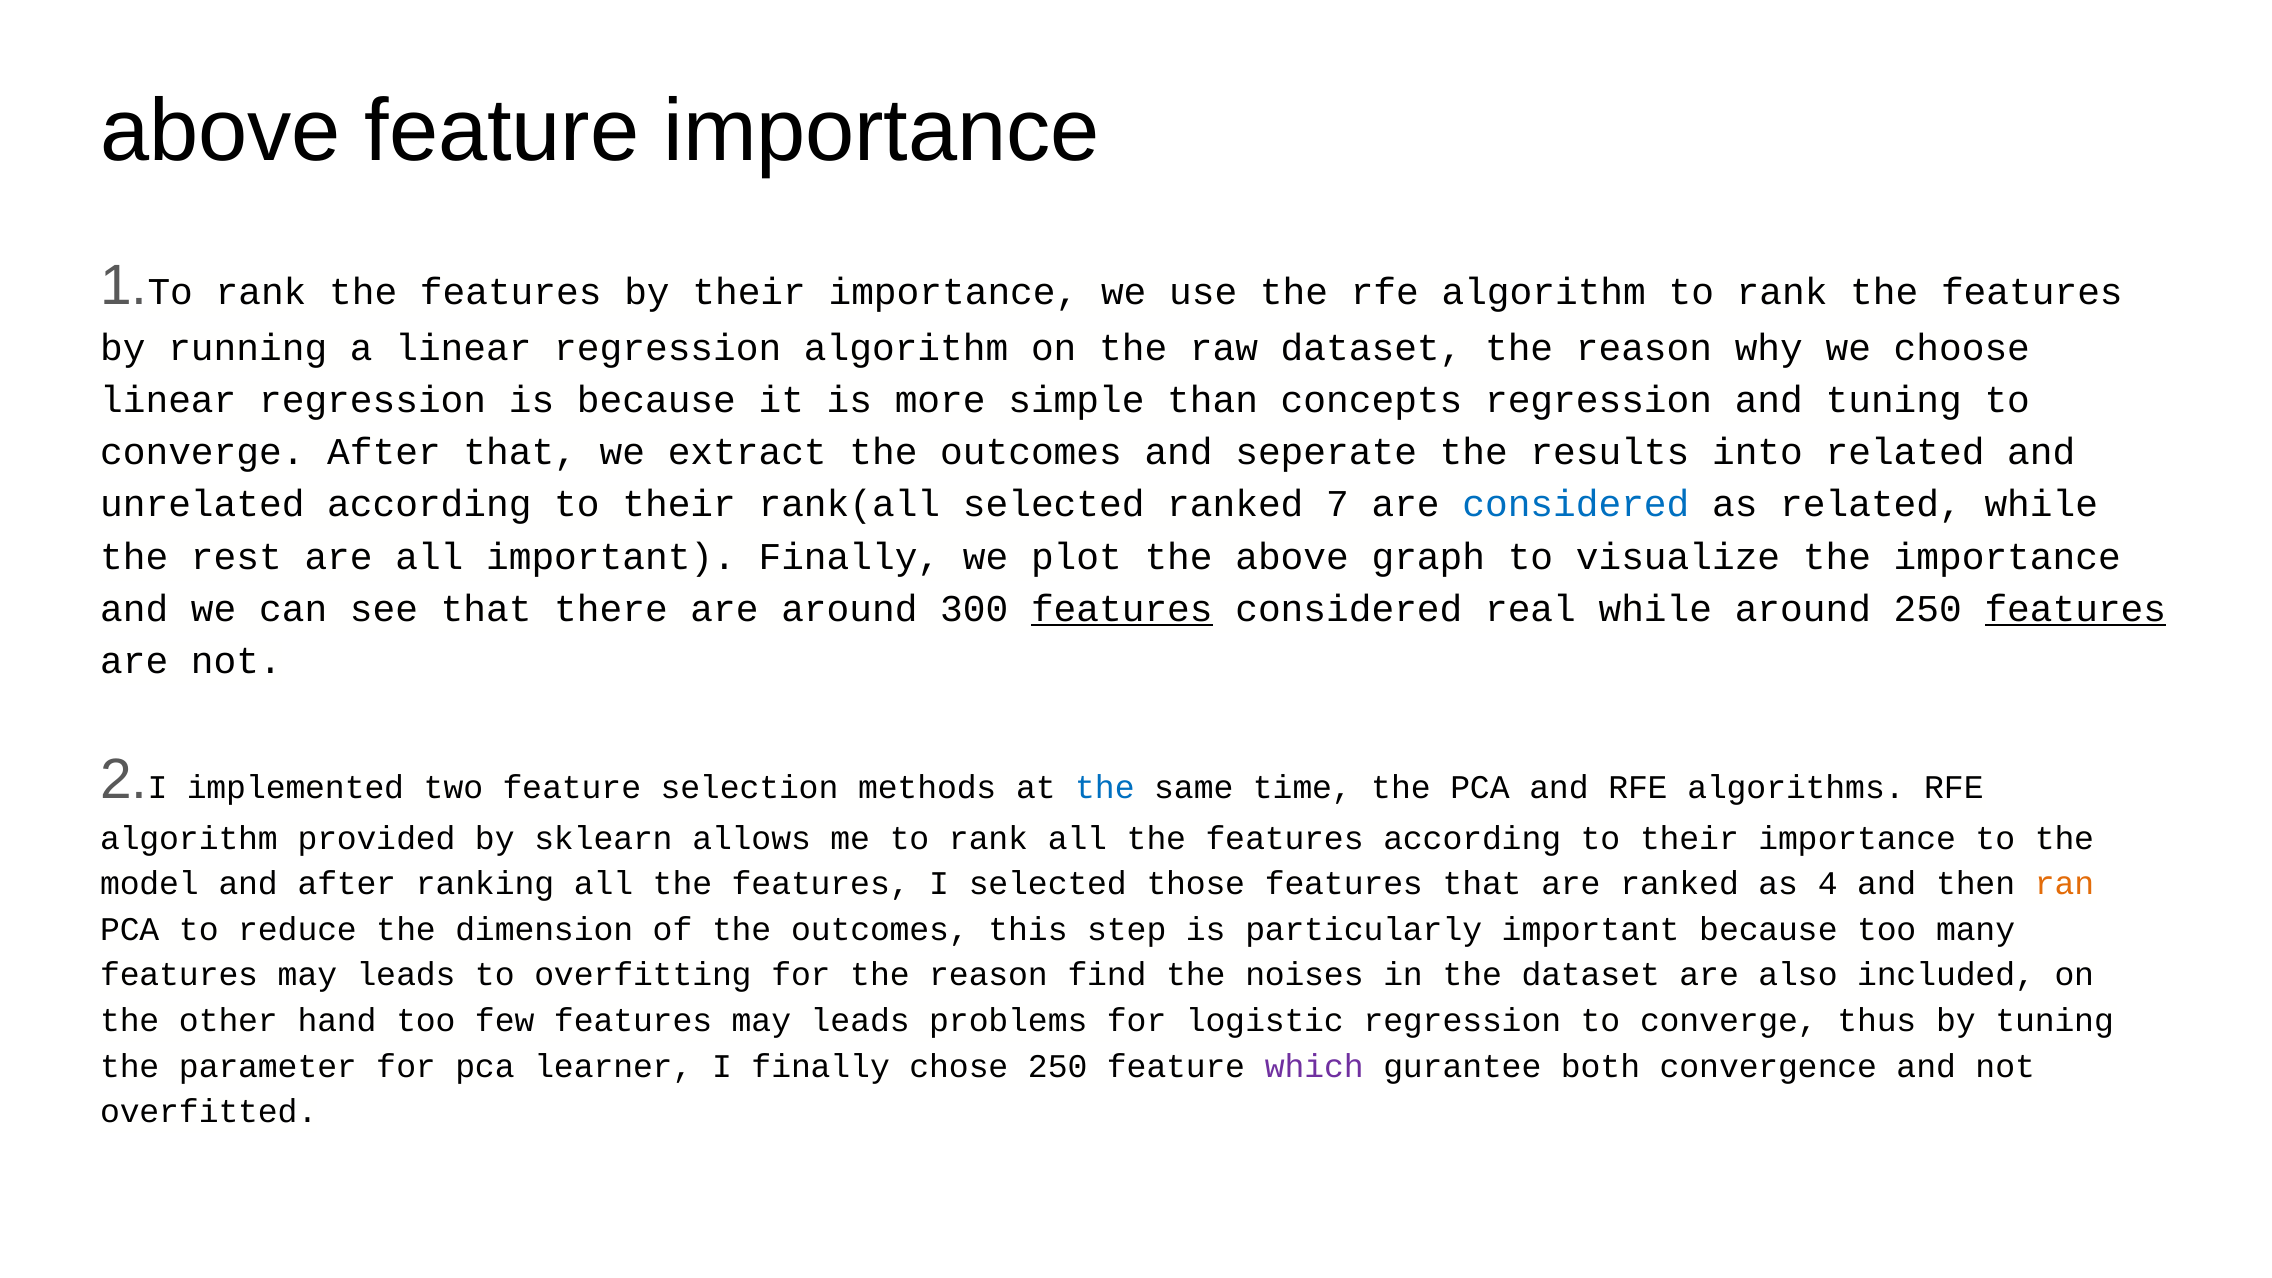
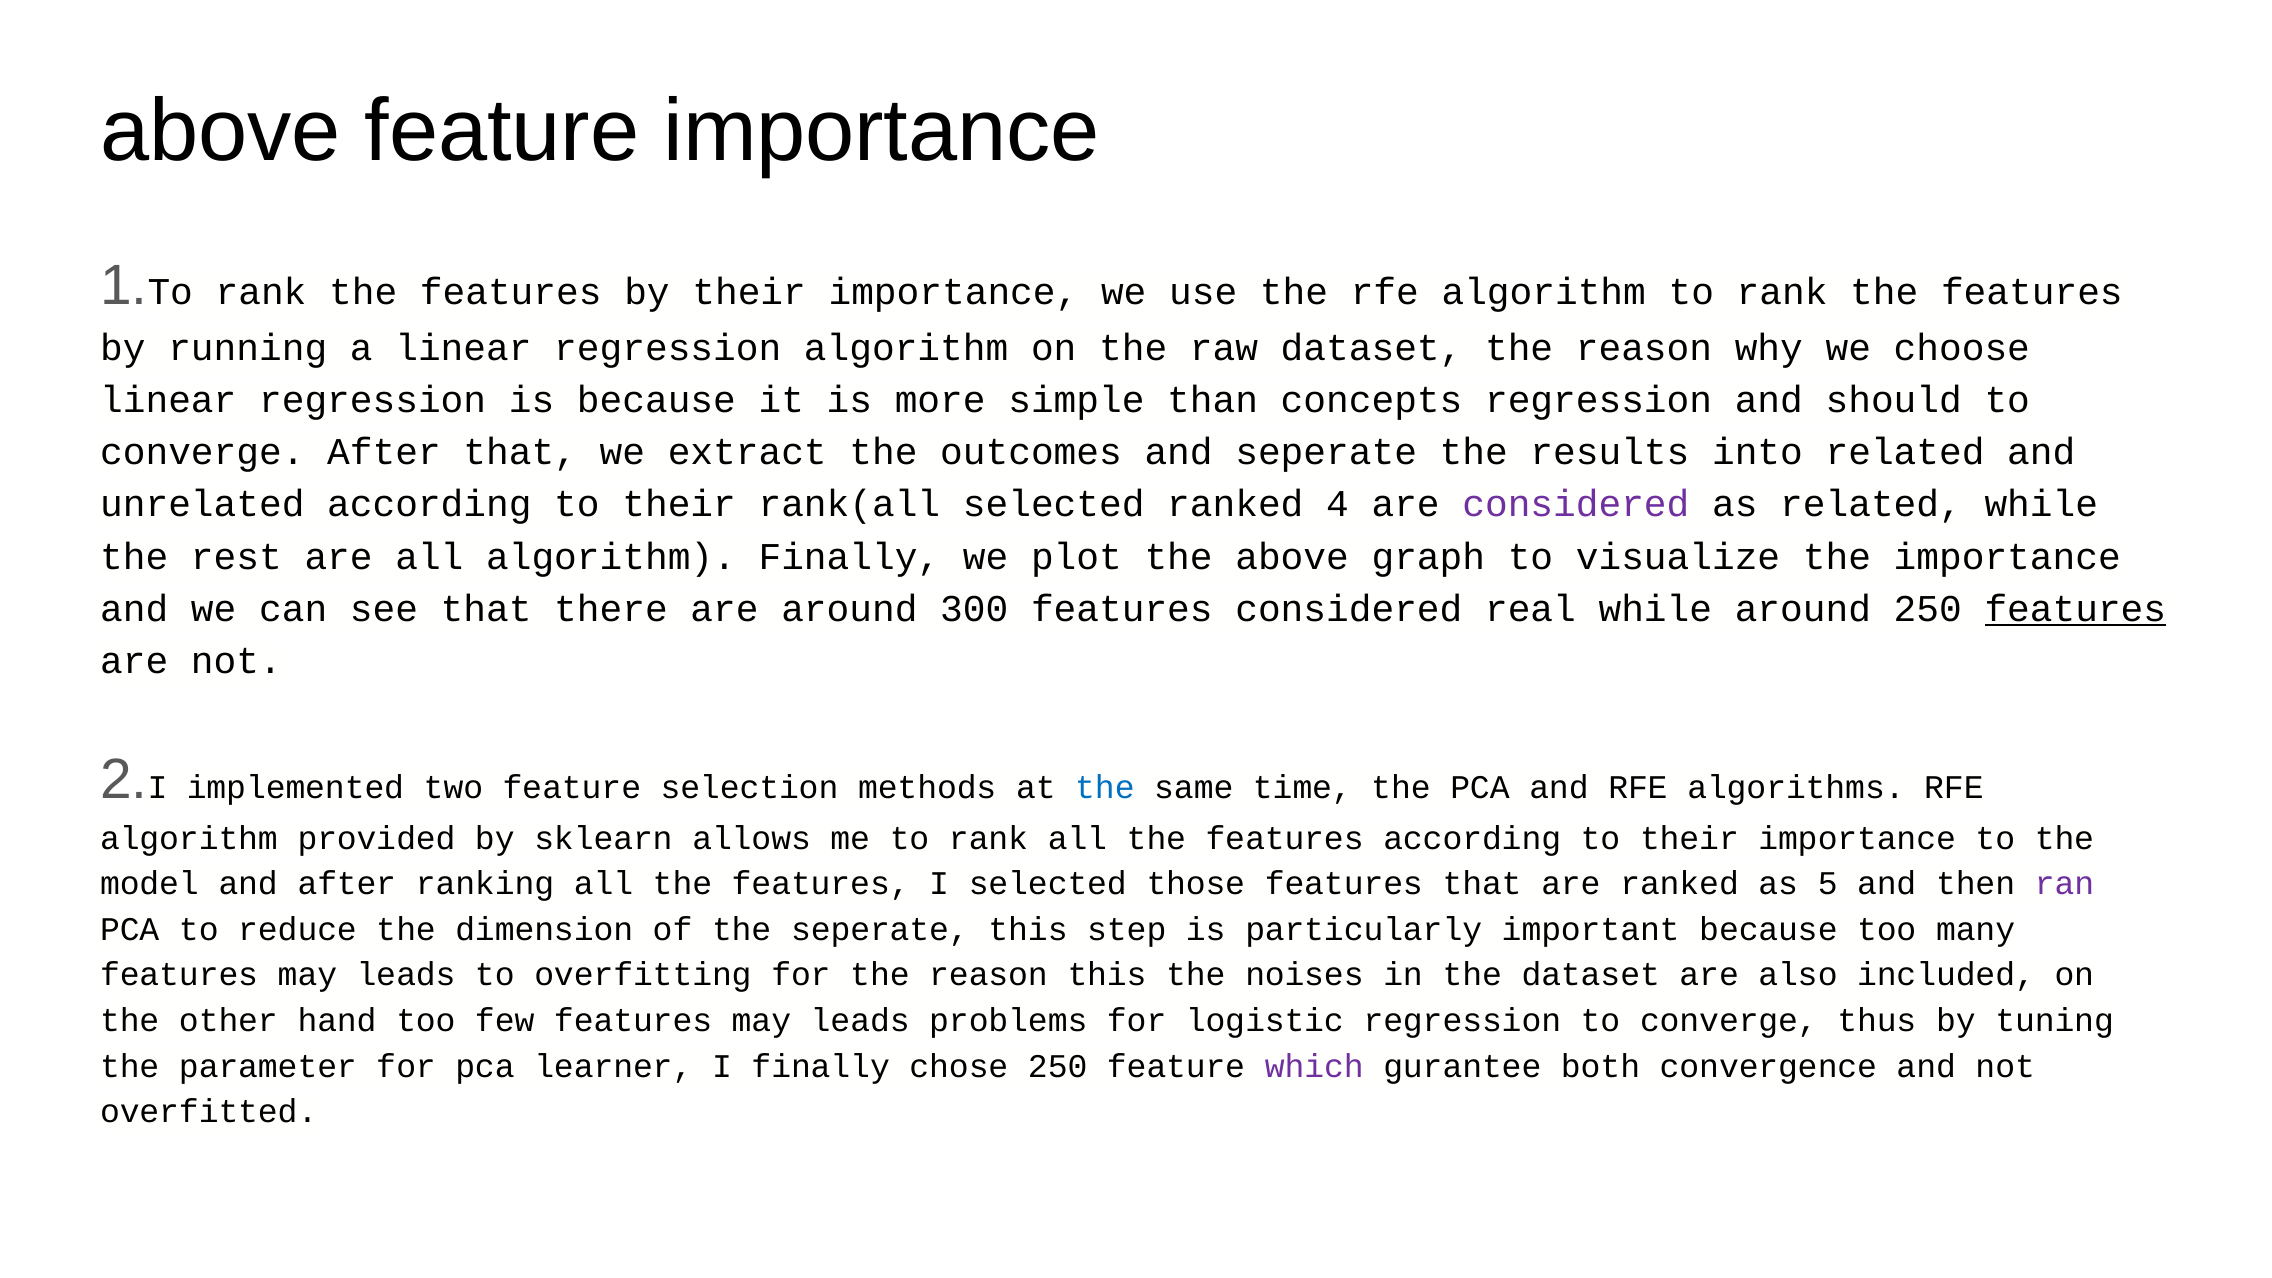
and tuning: tuning -> should
7: 7 -> 4
considered at (1576, 505) colour: blue -> purple
all important: important -> algorithm
features at (1122, 609) underline: present -> none
4: 4 -> 5
ran colour: orange -> purple
of the outcomes: outcomes -> seperate
reason find: find -> this
